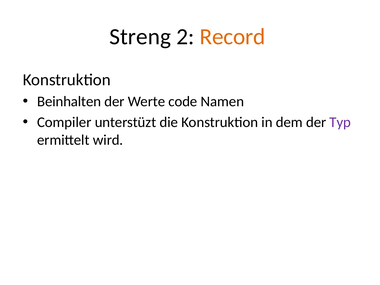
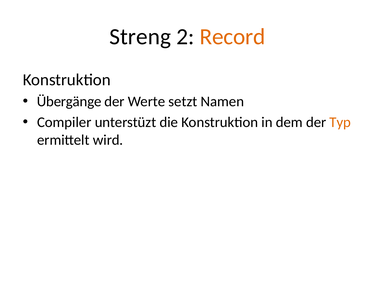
Beinhalten: Beinhalten -> Übergänge
code: code -> setzt
Typ colour: purple -> orange
